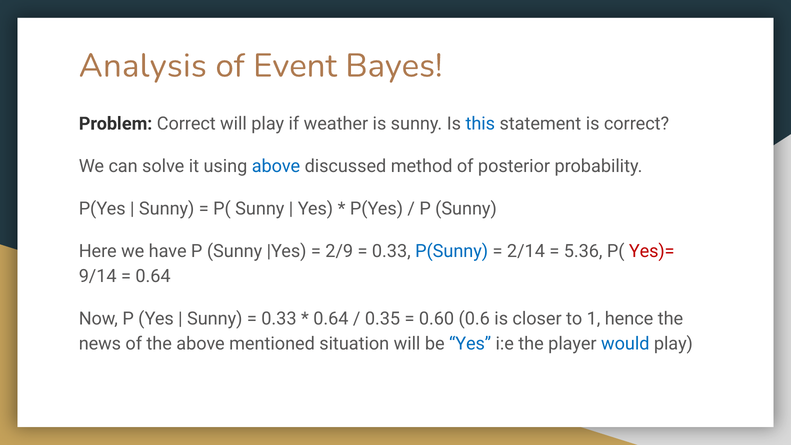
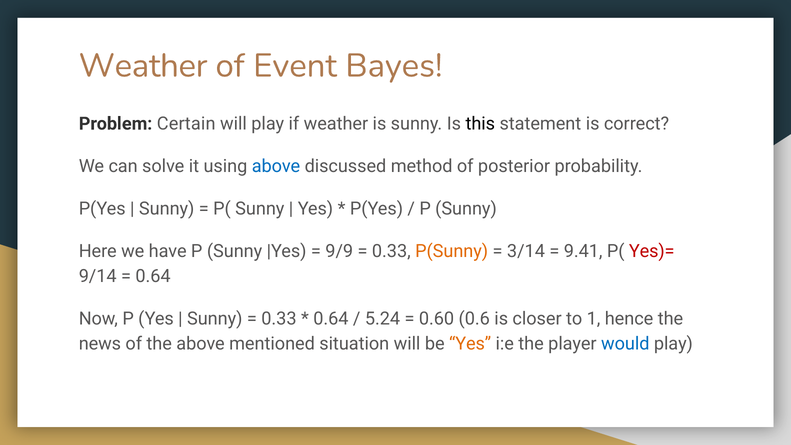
Analysis at (143, 66): Analysis -> Weather
Problem Correct: Correct -> Certain
this colour: blue -> black
2/9: 2/9 -> 9/9
P(Sunny colour: blue -> orange
2/14: 2/14 -> 3/14
5.36: 5.36 -> 9.41
0.35: 0.35 -> 5.24
Yes at (470, 344) colour: blue -> orange
